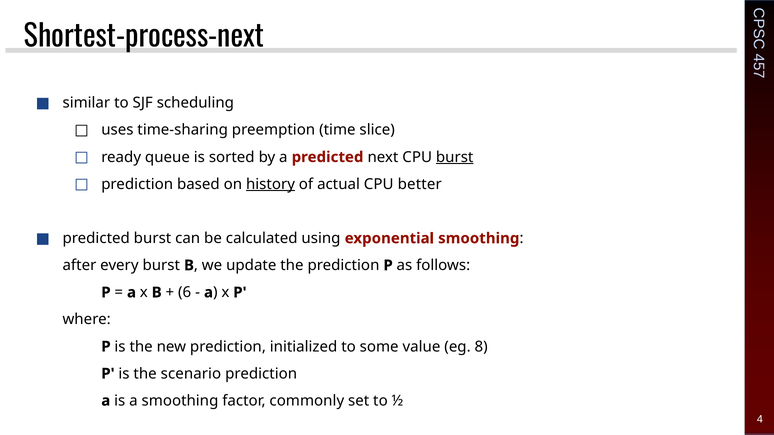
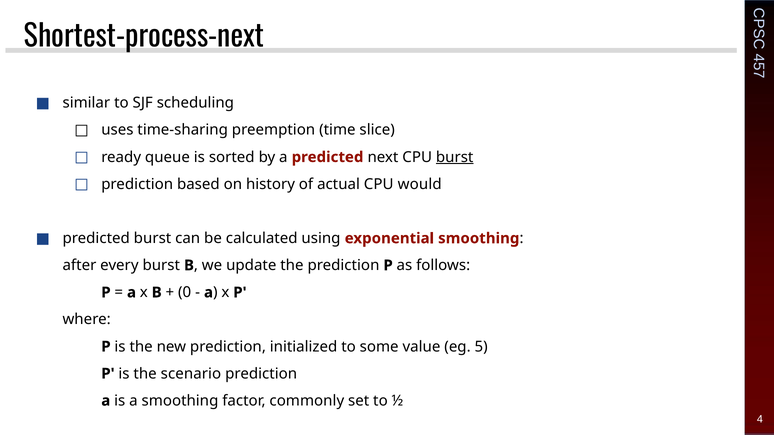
history underline: present -> none
better: better -> would
6: 6 -> 0
eg 8: 8 -> 5
